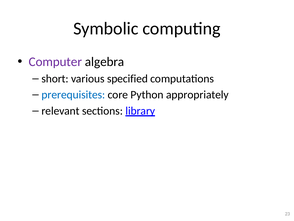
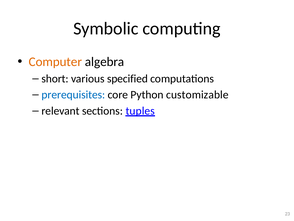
Computer colour: purple -> orange
appropriately: appropriately -> customizable
library: library -> tuples
